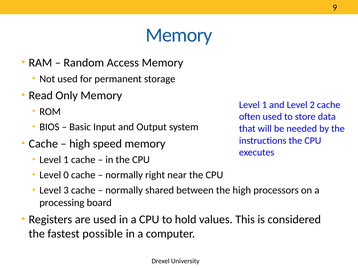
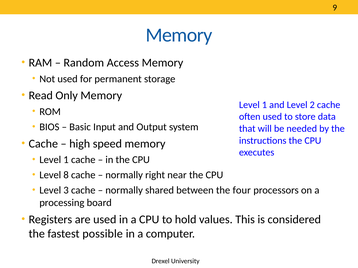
0: 0 -> 8
the high: high -> four
